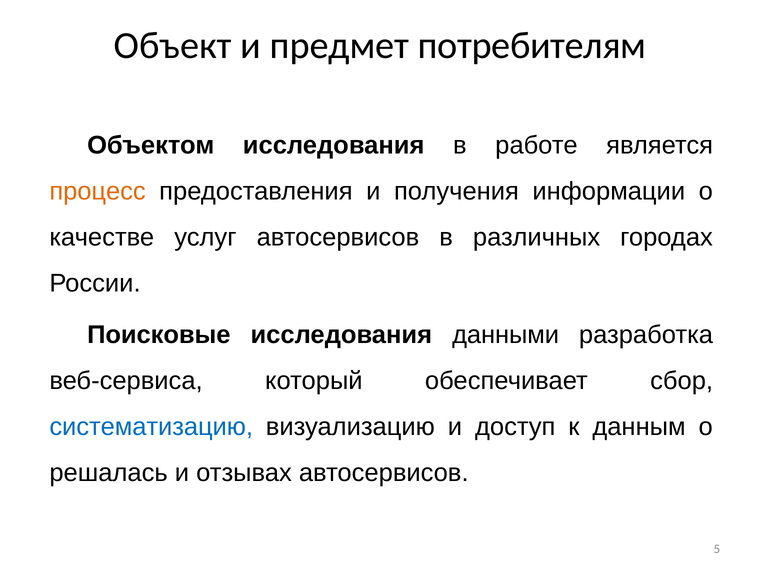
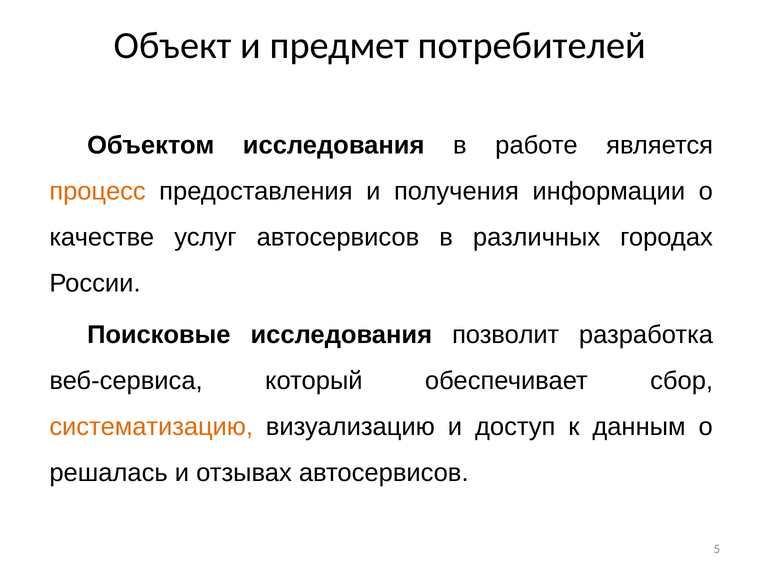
потребителям: потребителям -> потребителей
данными: данными -> позволит
систематизацию colour: blue -> orange
